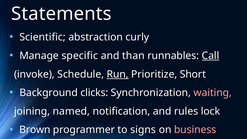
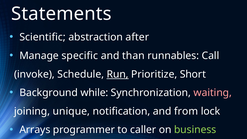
curly: curly -> after
Call underline: present -> none
clicks: clicks -> while
named: named -> unique
rules: rules -> from
Brown: Brown -> Arrays
signs: signs -> caller
business colour: pink -> light green
